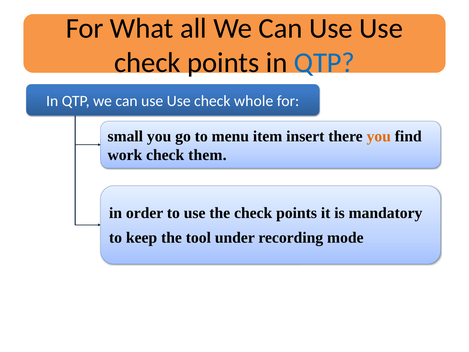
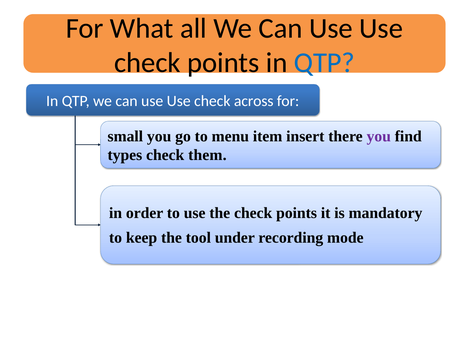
whole: whole -> across
you at (379, 136) colour: orange -> purple
work: work -> types
